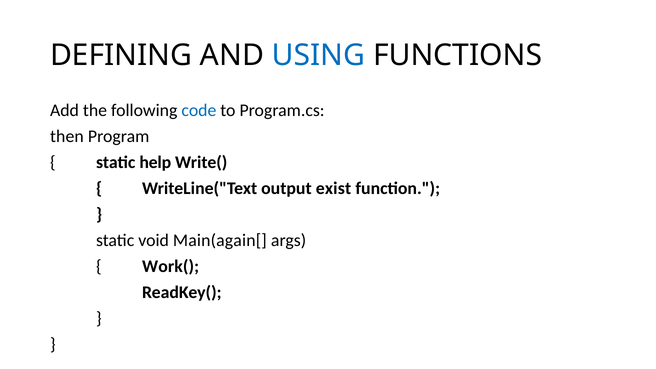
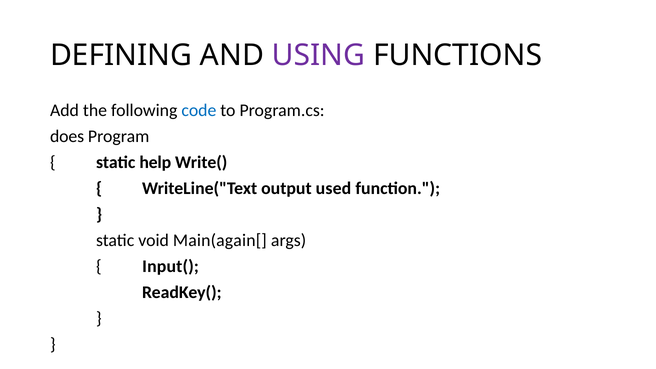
USING colour: blue -> purple
then: then -> does
exist: exist -> used
Work(: Work( -> Input(
